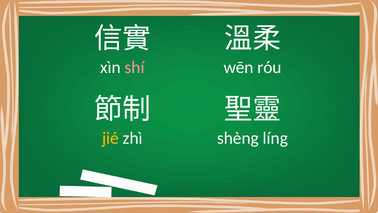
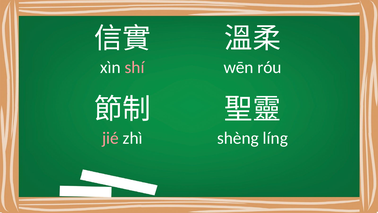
jié colour: yellow -> pink
